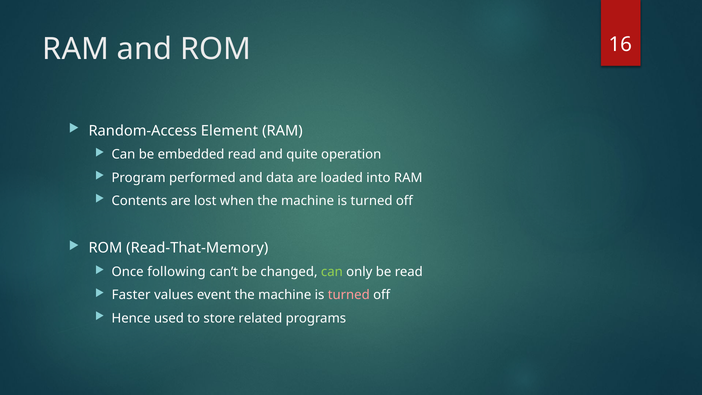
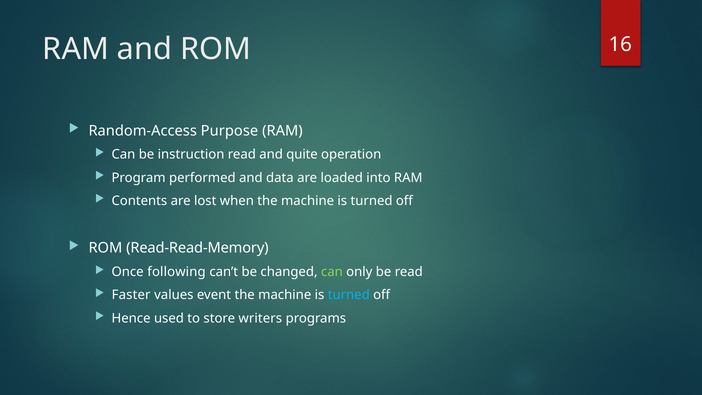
Element: Element -> Purpose
embedded: embedded -> instruction
Read-That-Memory: Read-That-Memory -> Read-Read-Memory
turned at (349, 295) colour: pink -> light blue
related: related -> writers
